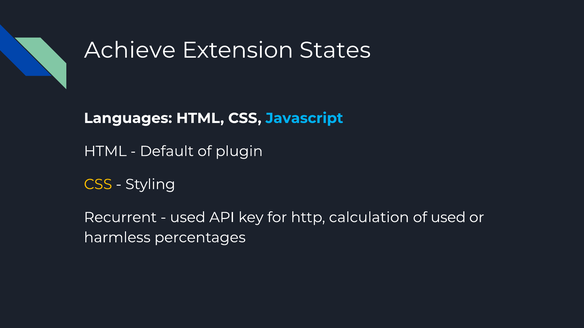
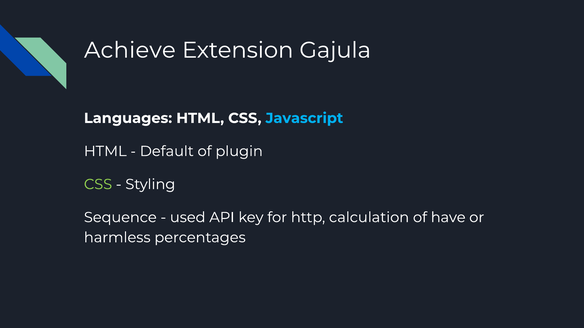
States: States -> Gajula
CSS at (98, 185) colour: yellow -> light green
Recurrent: Recurrent -> Sequence
of used: used -> have
